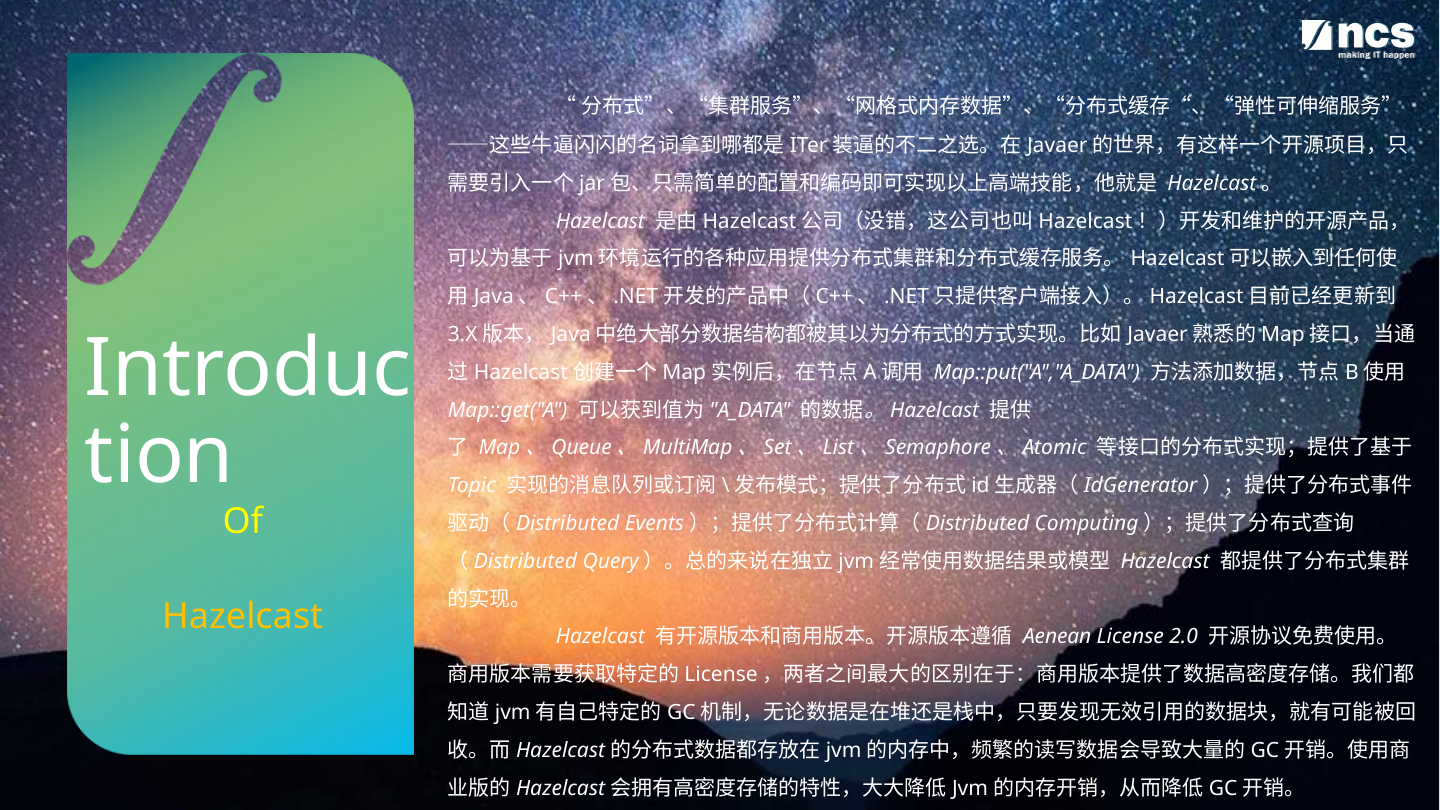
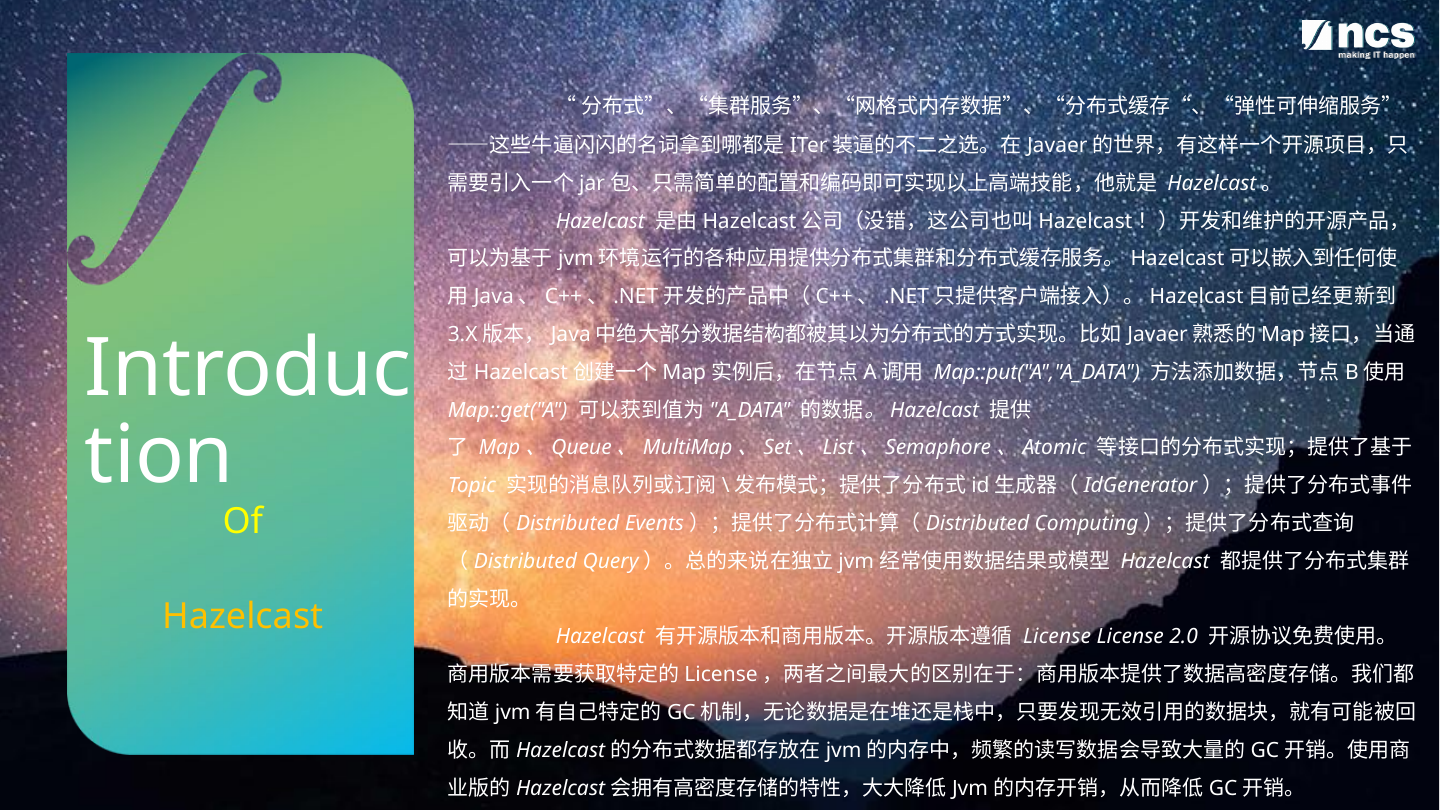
Aenean at (1057, 637): Aenean -> License
